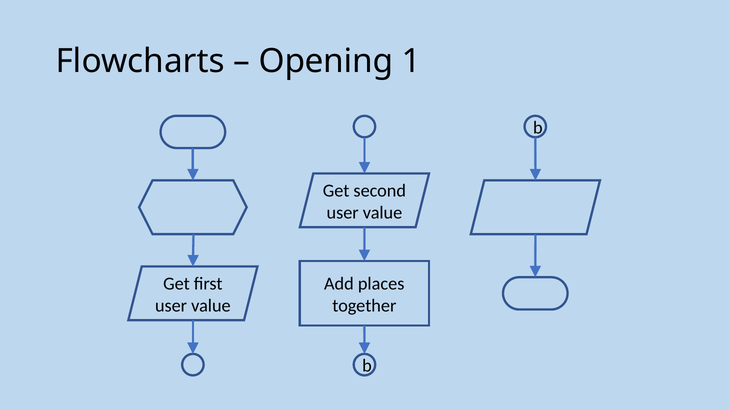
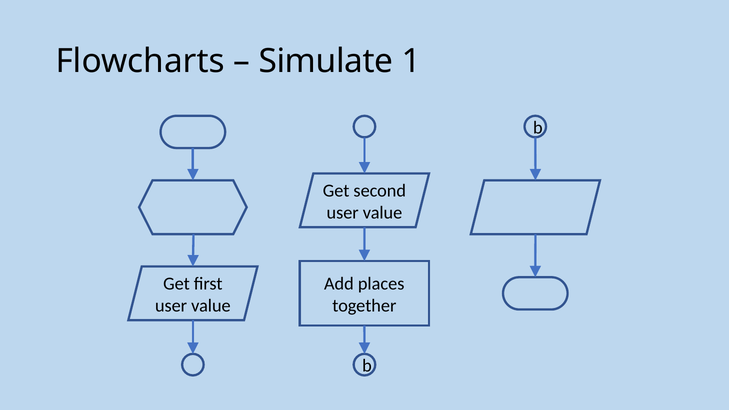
Opening: Opening -> Simulate
